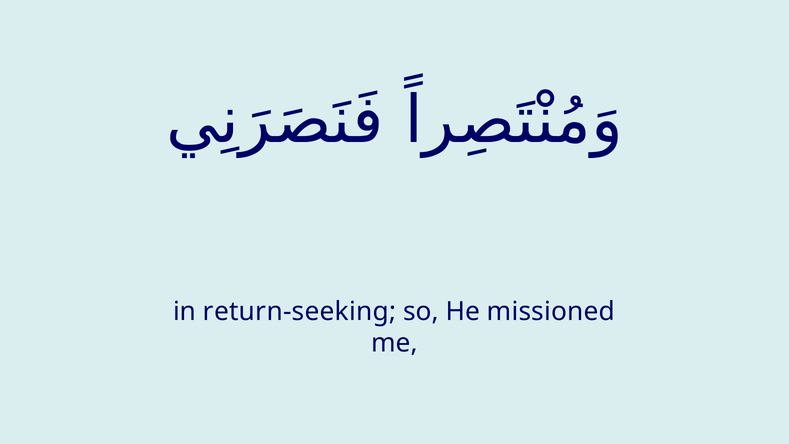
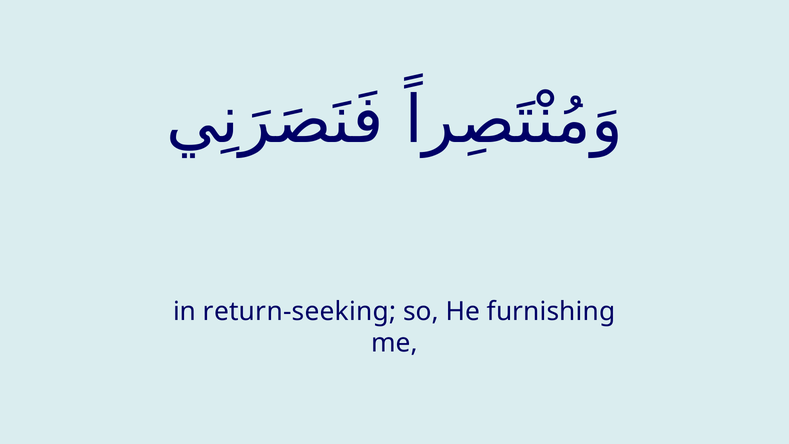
missioned: missioned -> furnishing
